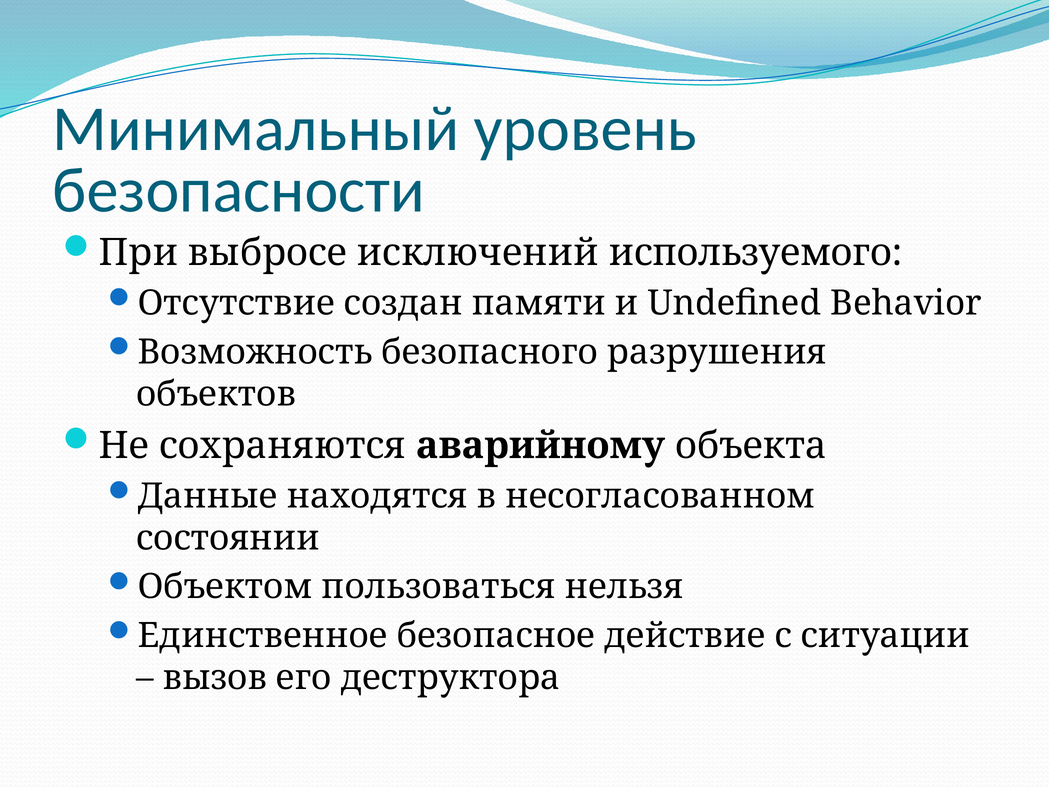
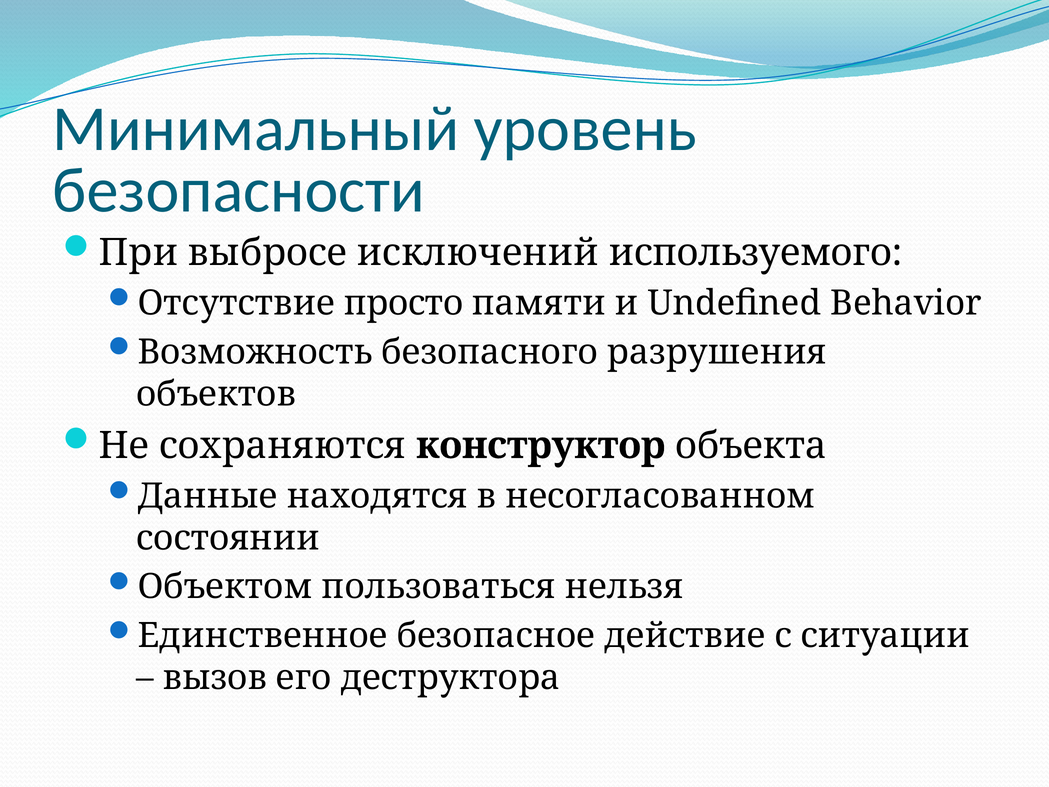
создан: создан -> просто
аварийному: аварийному -> конструктор
